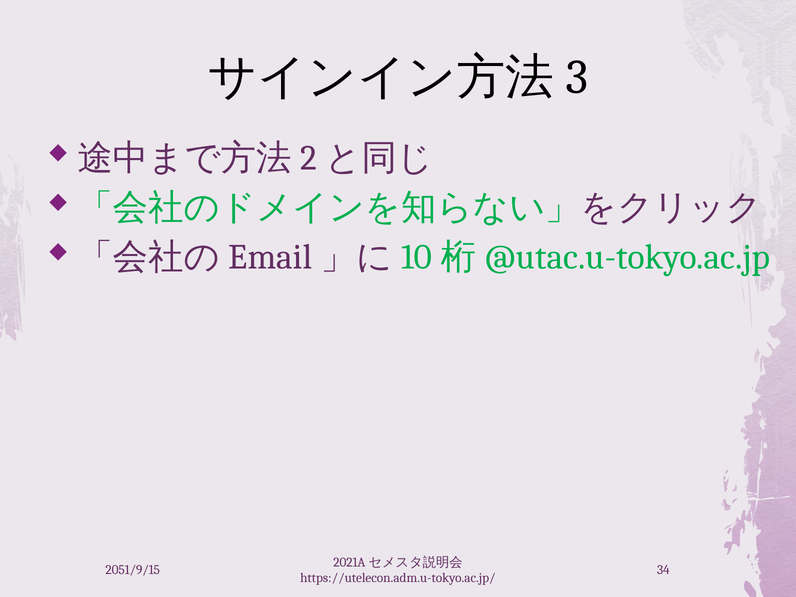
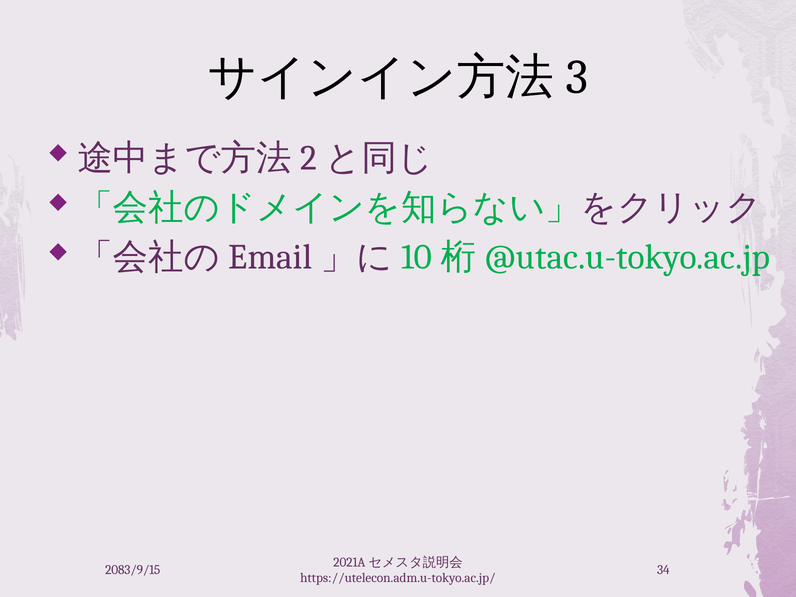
2051/9/15: 2051/9/15 -> 2083/9/15
